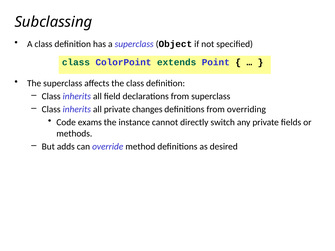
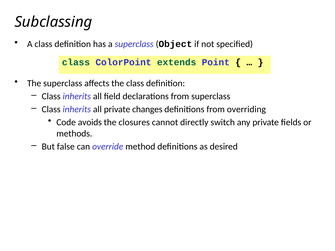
exams: exams -> avoids
instance: instance -> closures
adds: adds -> false
